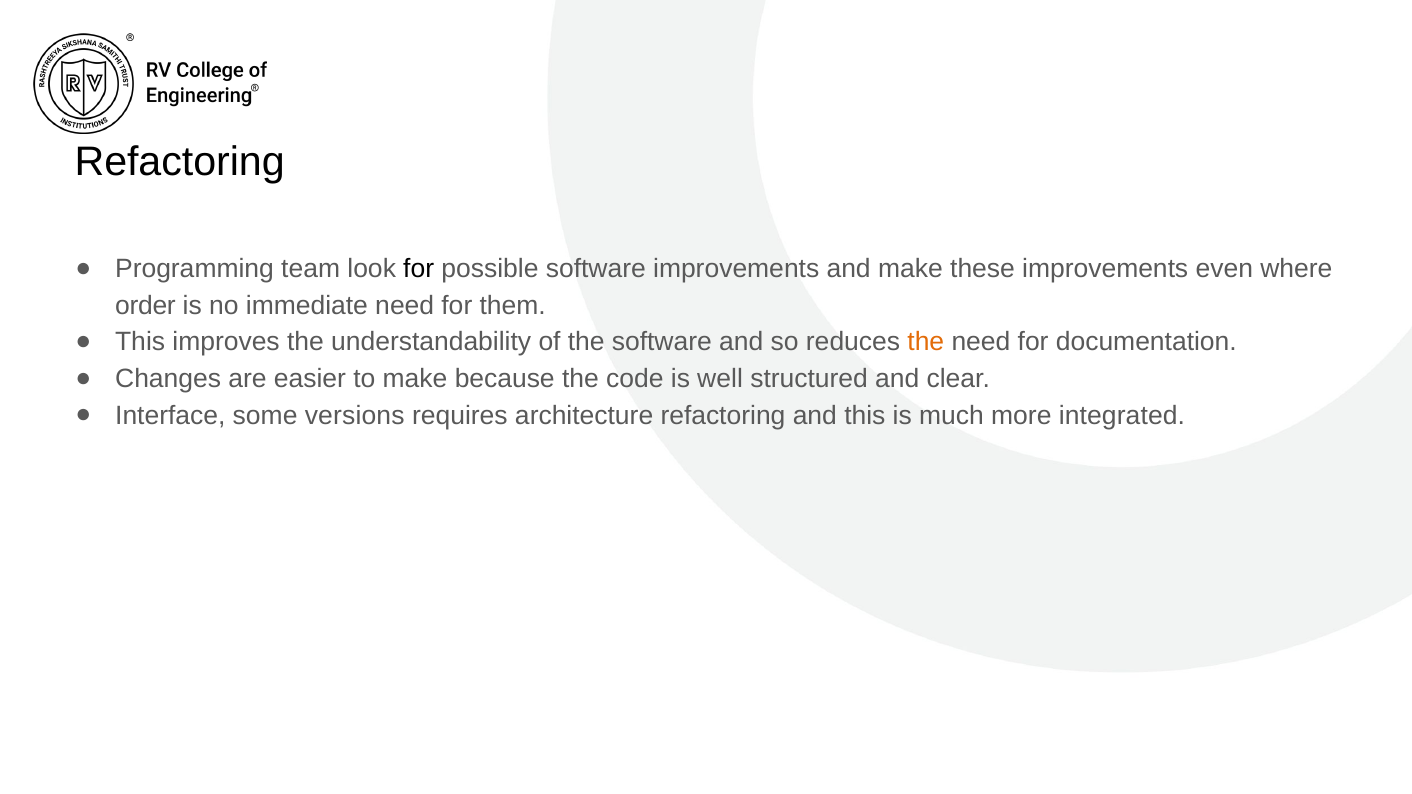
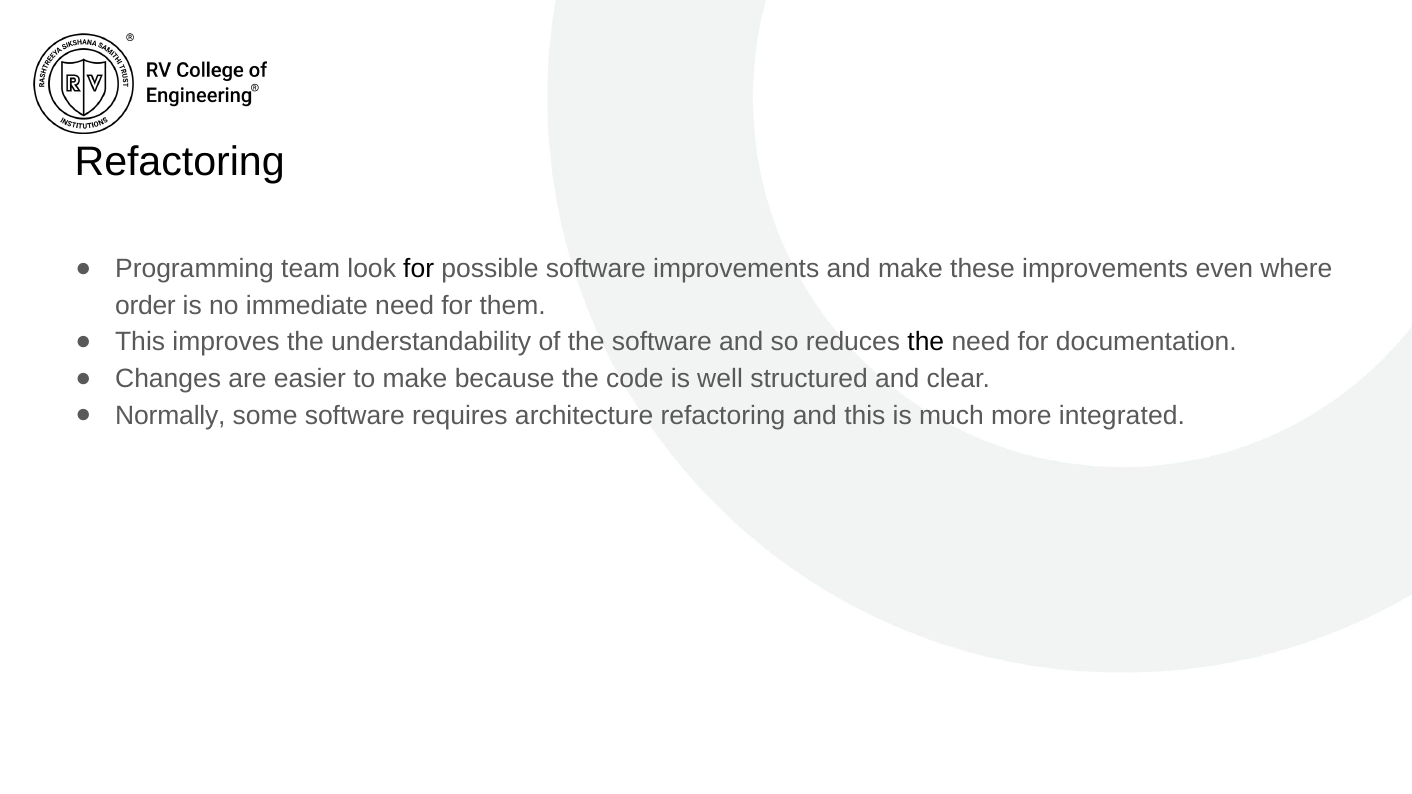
the at (926, 342) colour: orange -> black
Interface: Interface -> Normally
some versions: versions -> software
